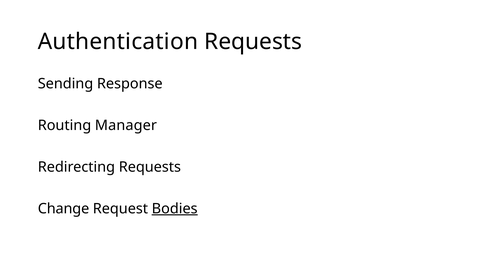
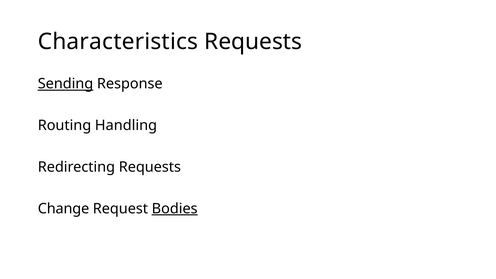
Authentication: Authentication -> Characteristics
Sending underline: none -> present
Manager: Manager -> Handling
